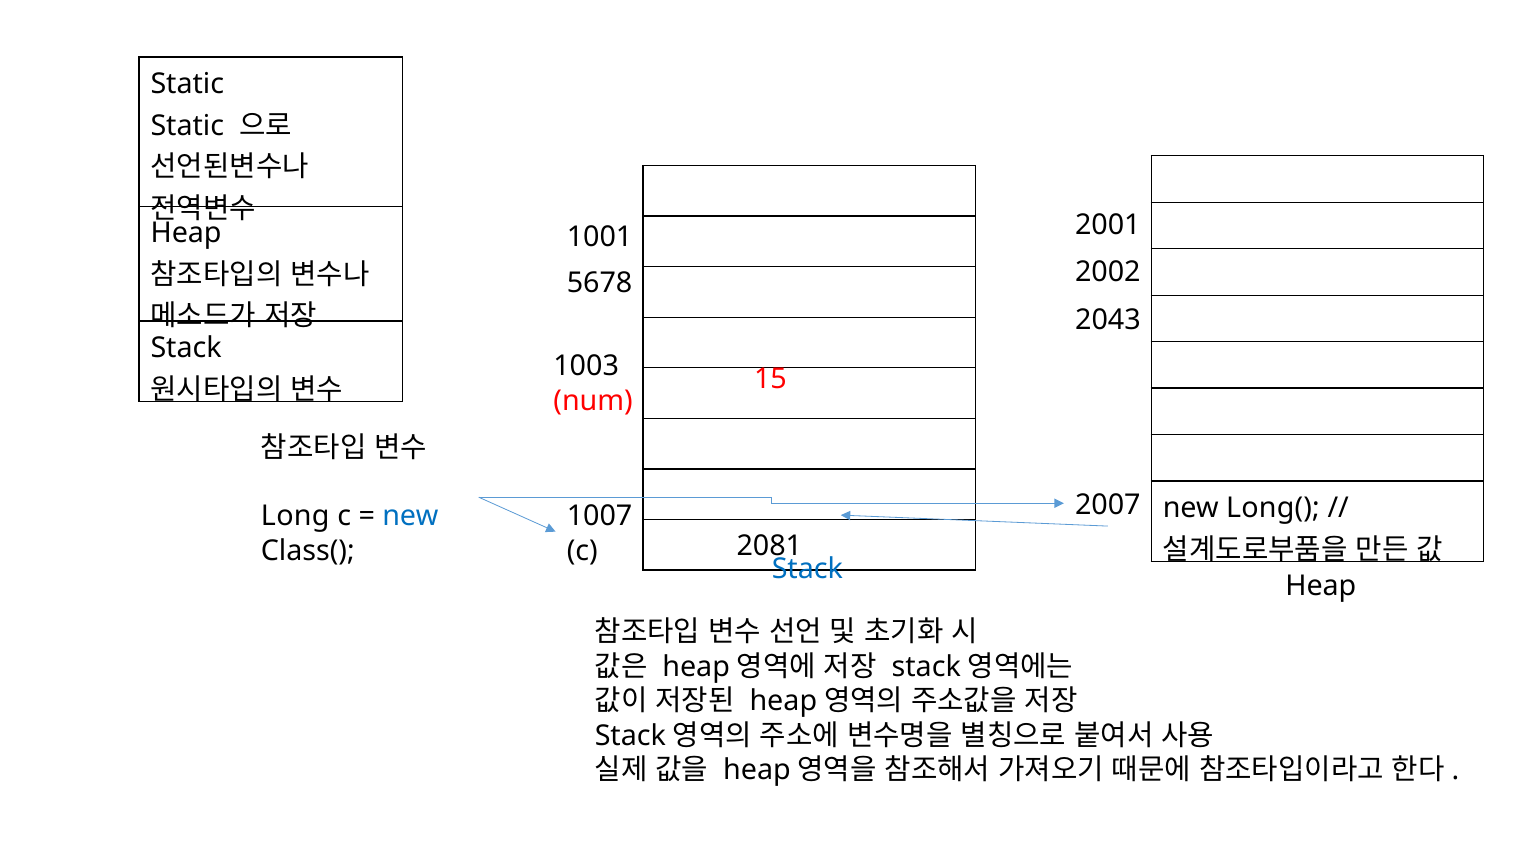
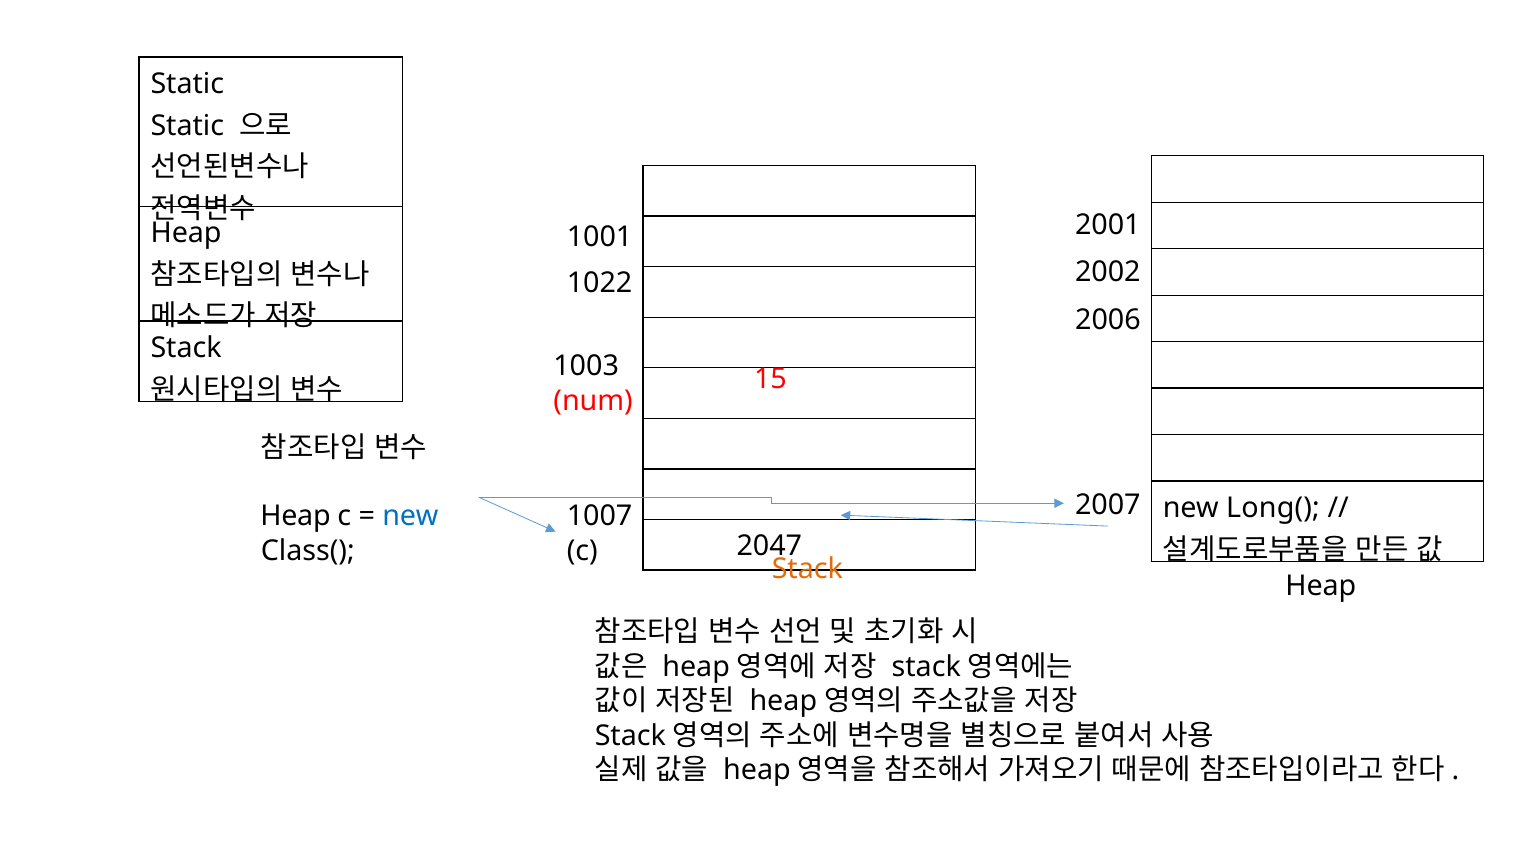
5678: 5678 -> 1022
2043: 2043 -> 2006
Long at (295, 516): Long -> Heap
2081: 2081 -> 2047
Stack at (807, 568) colour: blue -> orange
